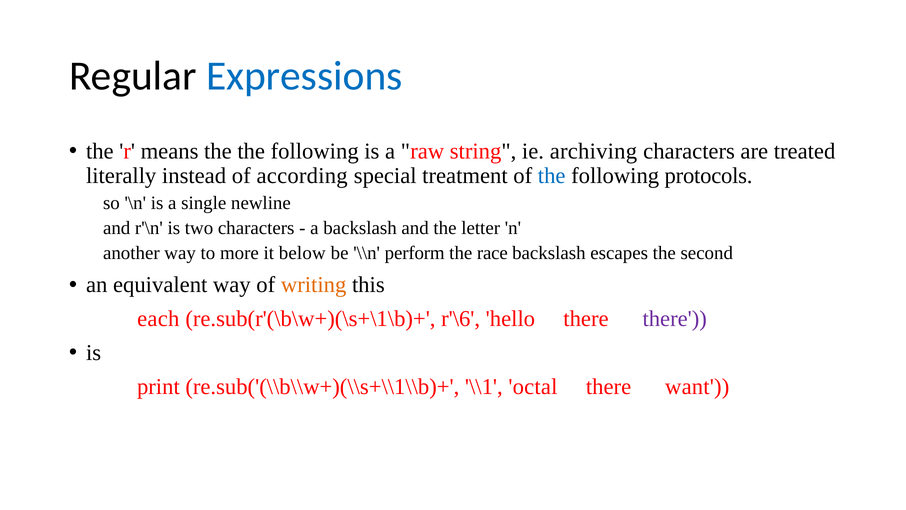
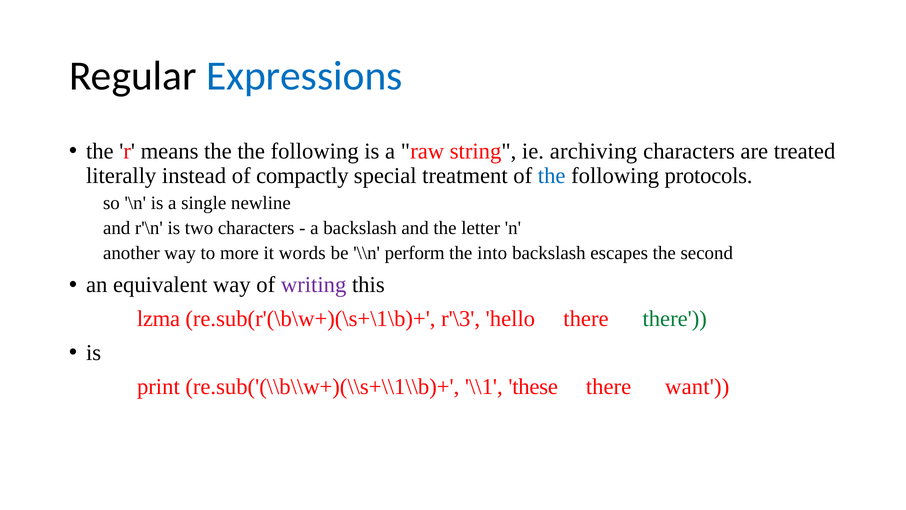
according: according -> compactly
below: below -> words
race: race -> into
writing colour: orange -> purple
each: each -> lzma
r'\6: r'\6 -> r'\3
there at (675, 319) colour: purple -> green
octal: octal -> these
